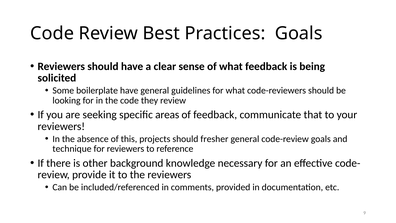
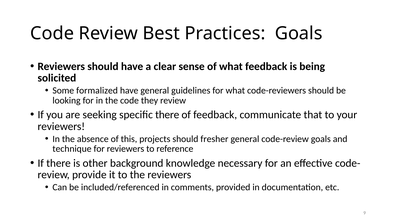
boilerplate: boilerplate -> formalized
specific areas: areas -> there
